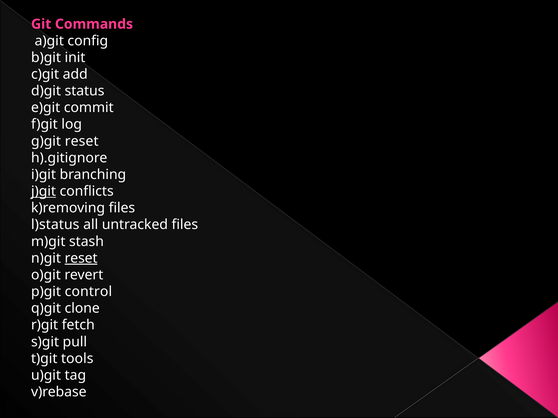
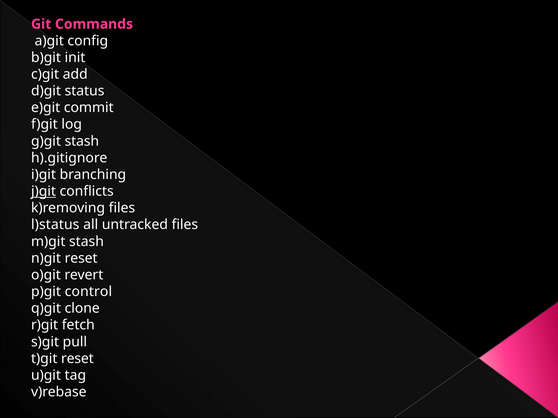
g)git reset: reset -> stash
reset at (81, 258) underline: present -> none
t)git tools: tools -> reset
